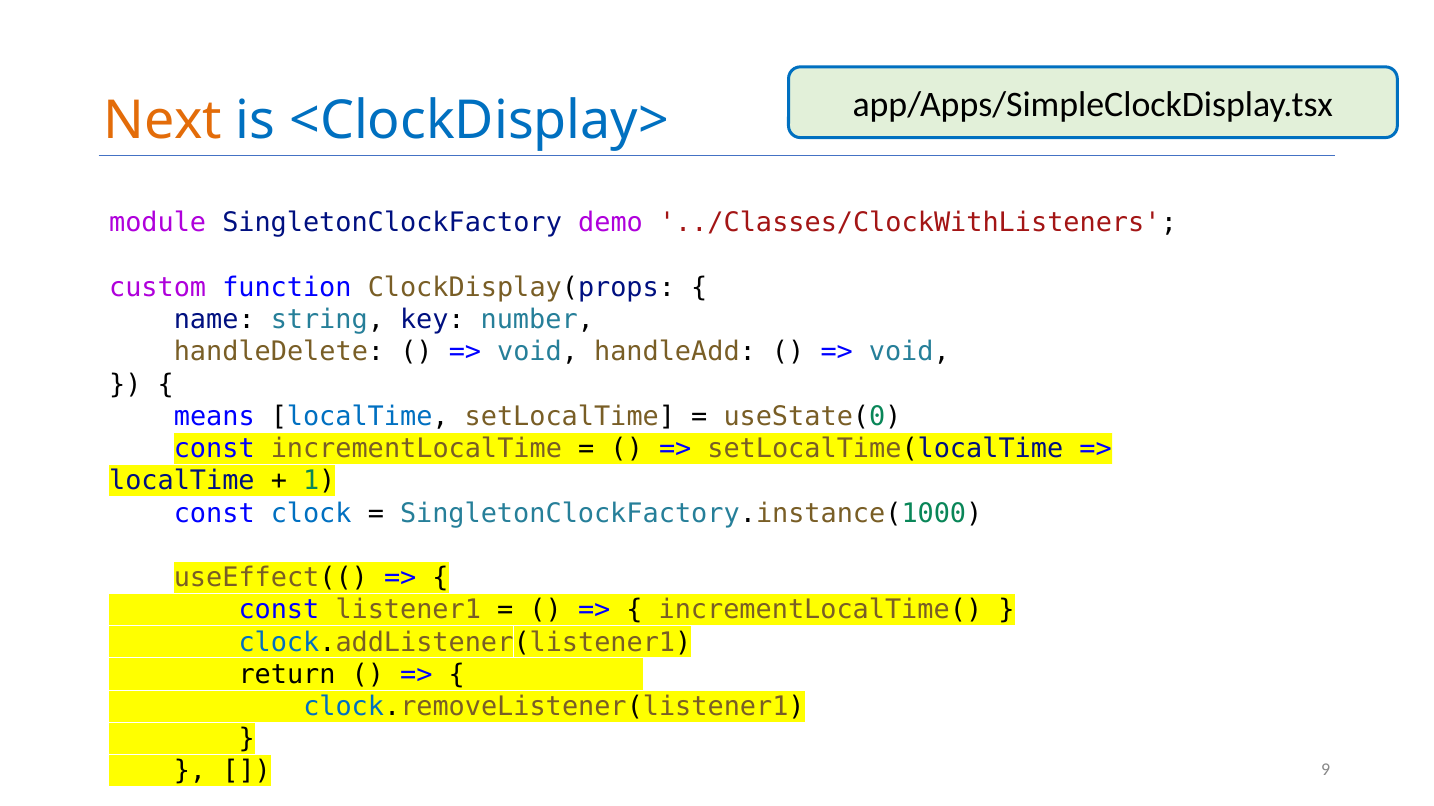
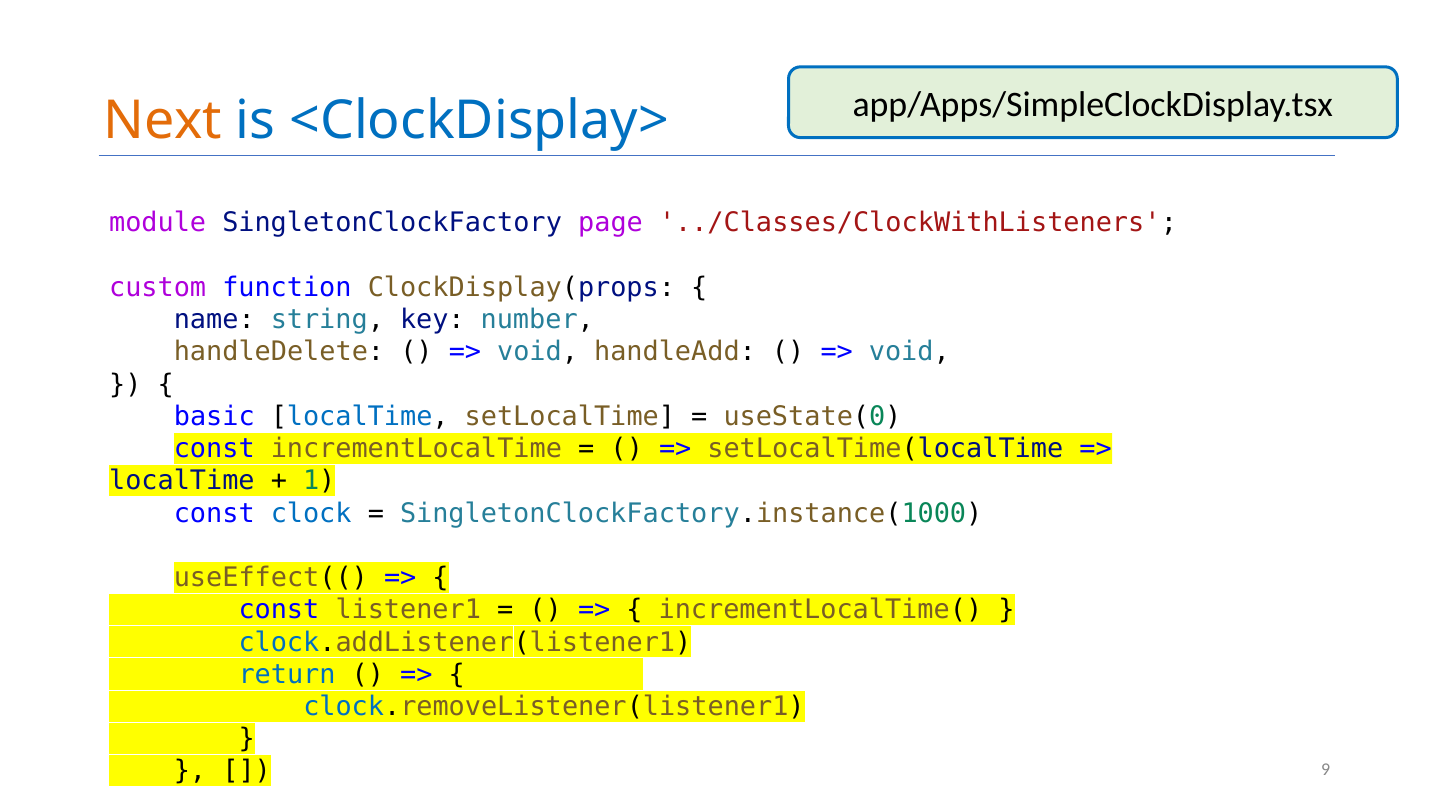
demo: demo -> page
means: means -> basic
return colour: black -> blue
